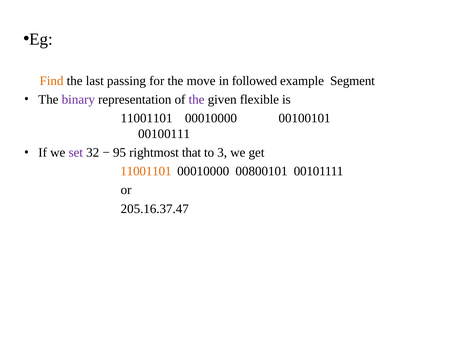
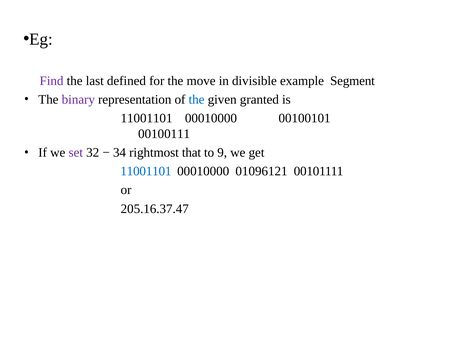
Find colour: orange -> purple
passing: passing -> defined
followed: followed -> divisible
the at (197, 100) colour: purple -> blue
flexible: flexible -> granted
95: 95 -> 34
3: 3 -> 9
11001101 at (146, 171) colour: orange -> blue
00800101: 00800101 -> 01096121
